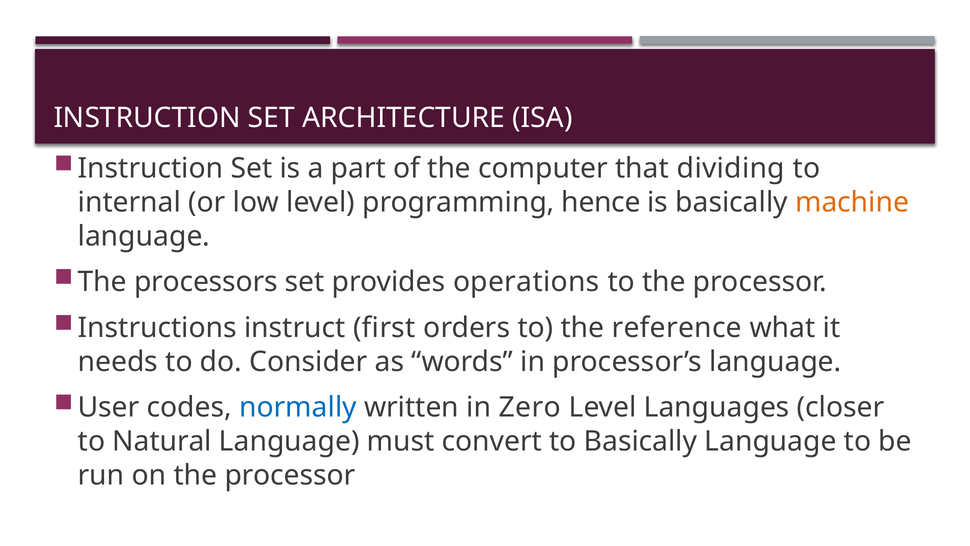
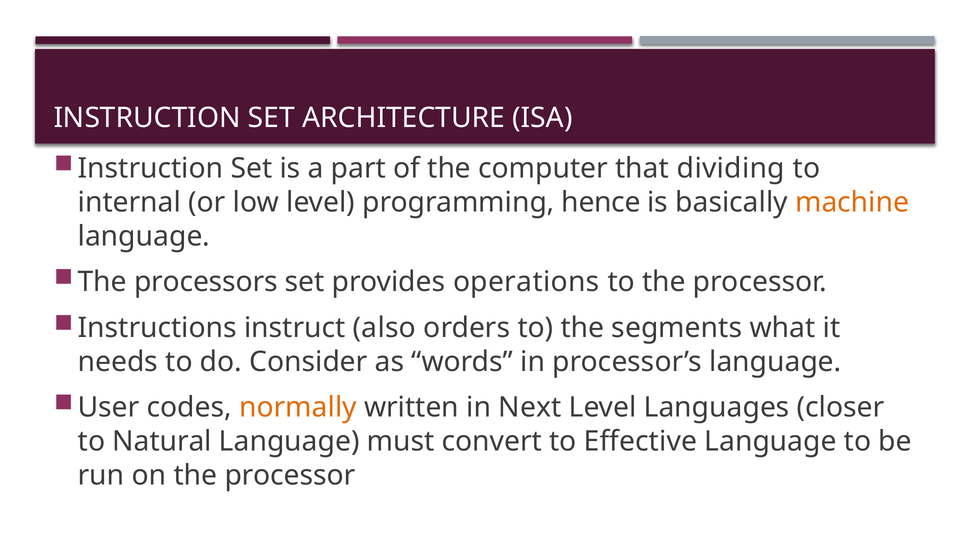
first: first -> also
reference: reference -> segments
normally colour: blue -> orange
Zero: Zero -> Next
to Basically: Basically -> Effective
